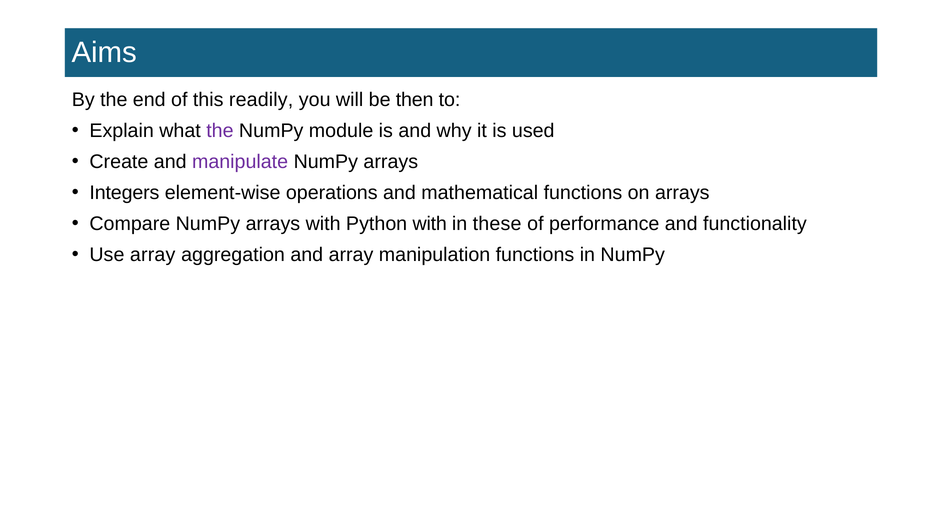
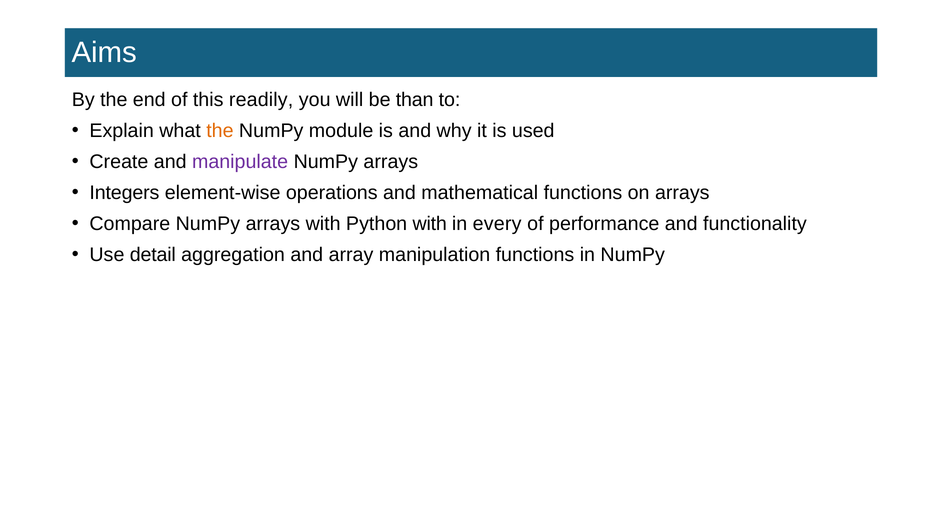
then: then -> than
the at (220, 131) colour: purple -> orange
these: these -> every
Use array: array -> detail
